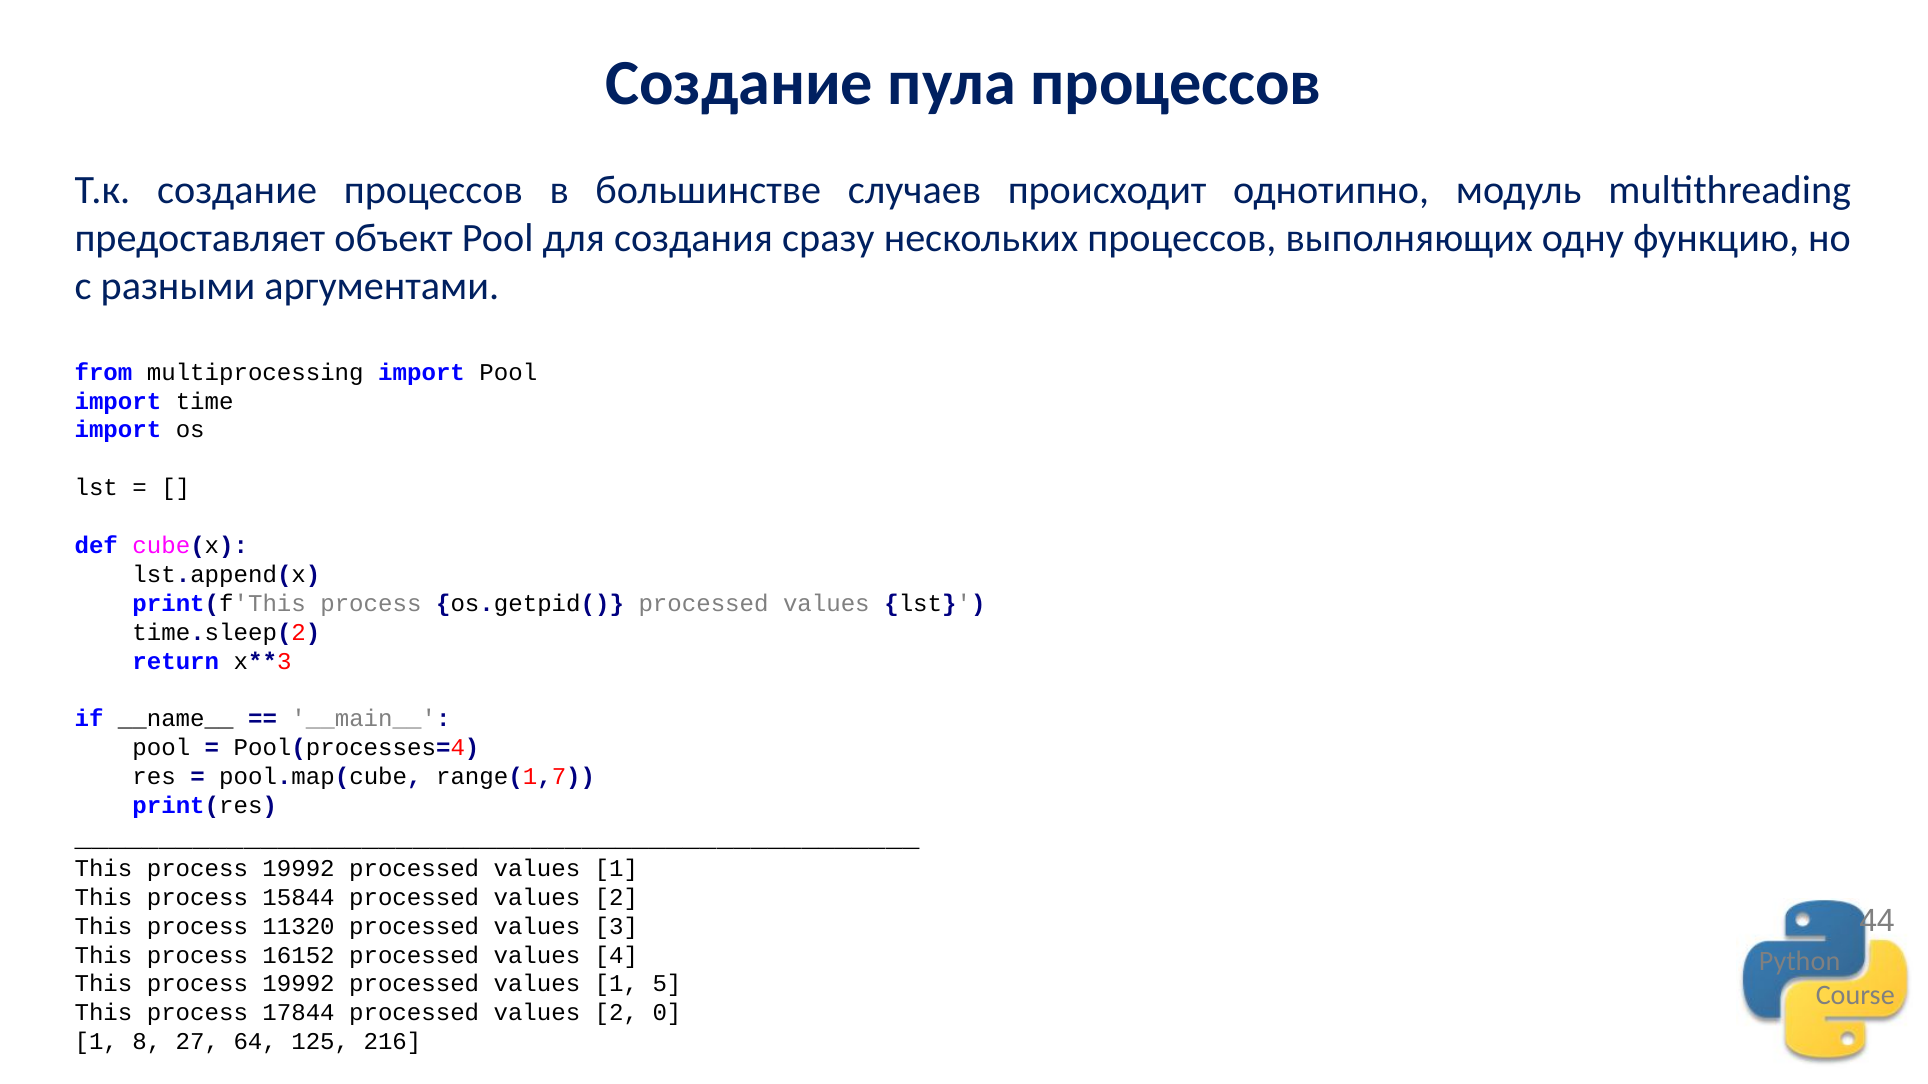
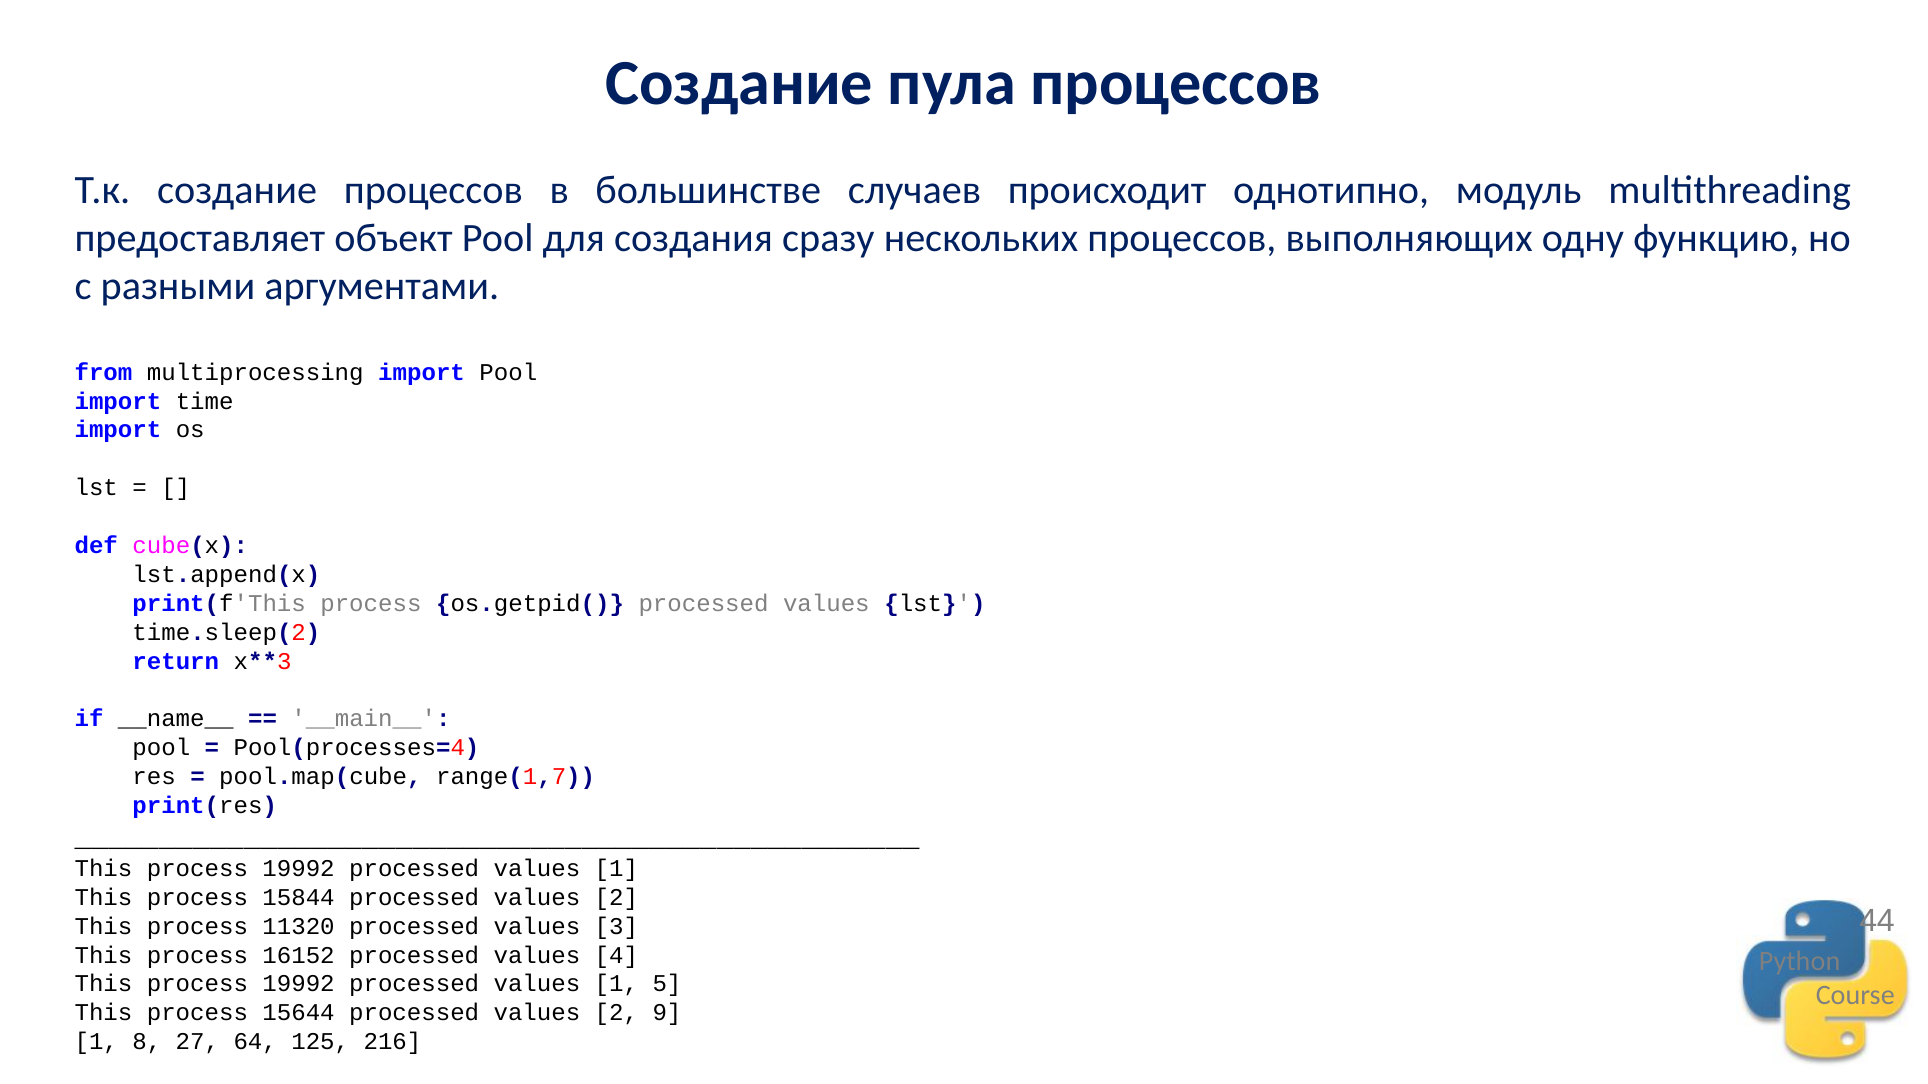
17844: 17844 -> 15644
0: 0 -> 9
